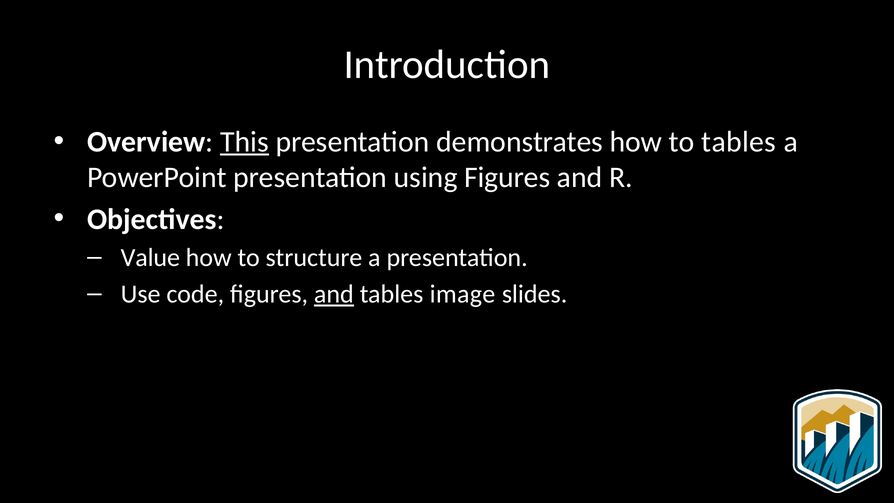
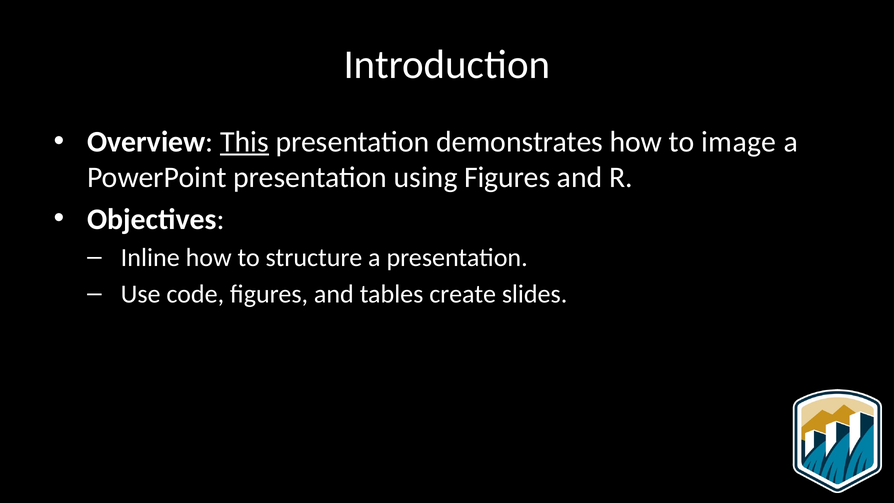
to tables: tables -> image
Value: Value -> Inline
and at (334, 294) underline: present -> none
image: image -> create
